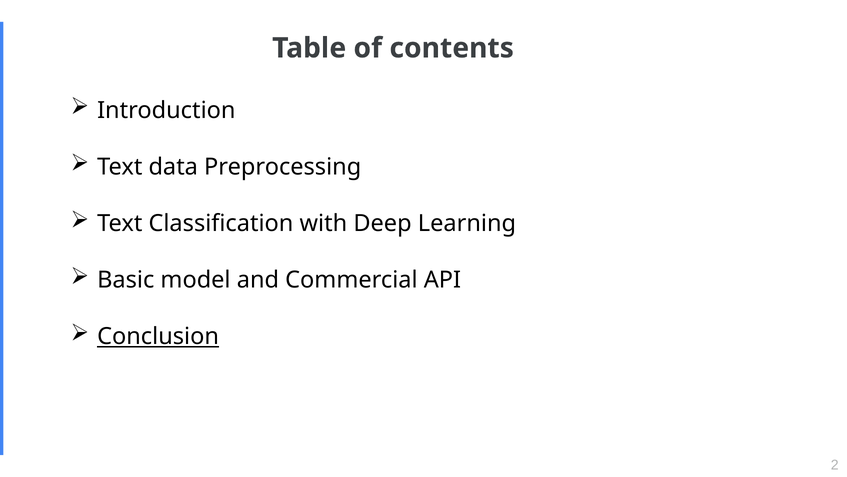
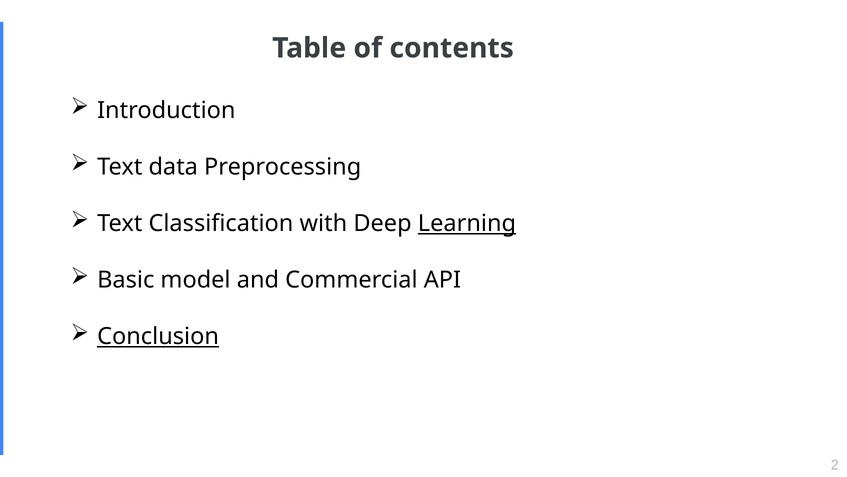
Learning underline: none -> present
